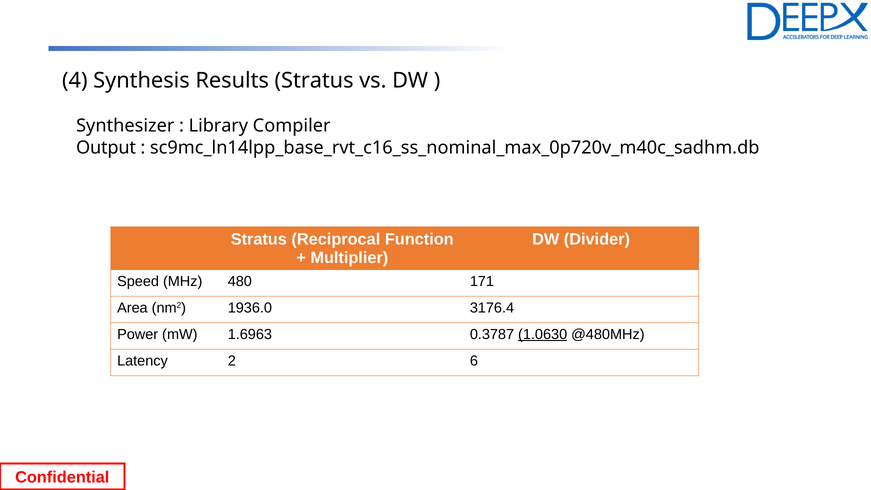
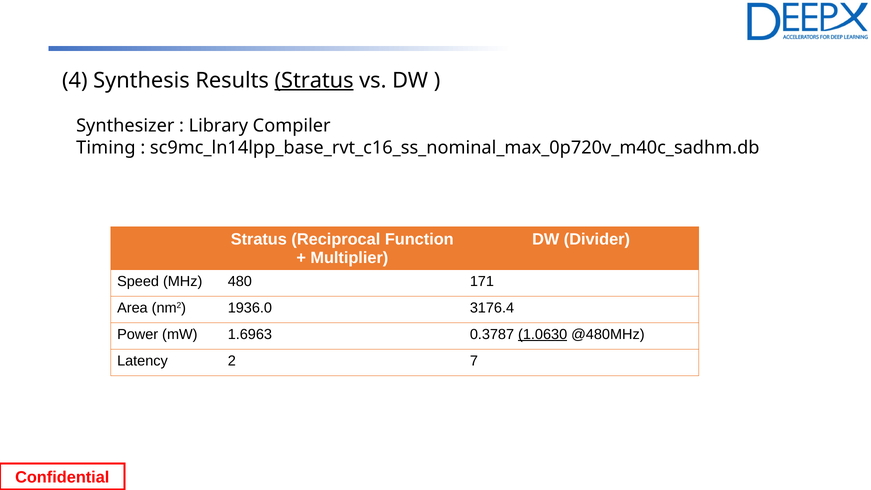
Stratus at (314, 80) underline: none -> present
Output: Output -> Timing
6: 6 -> 7
